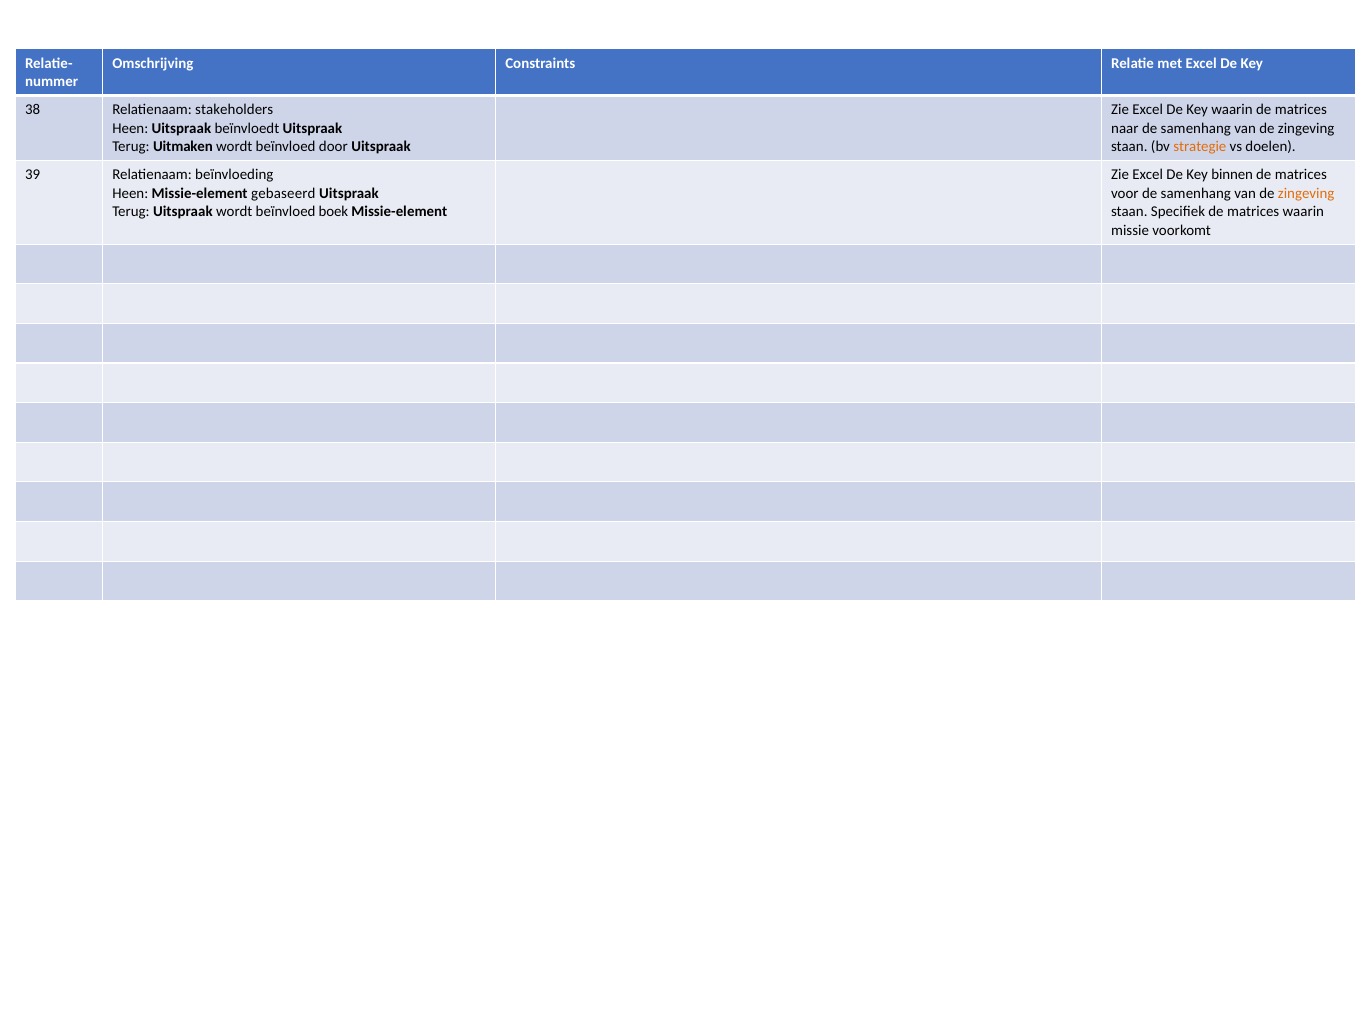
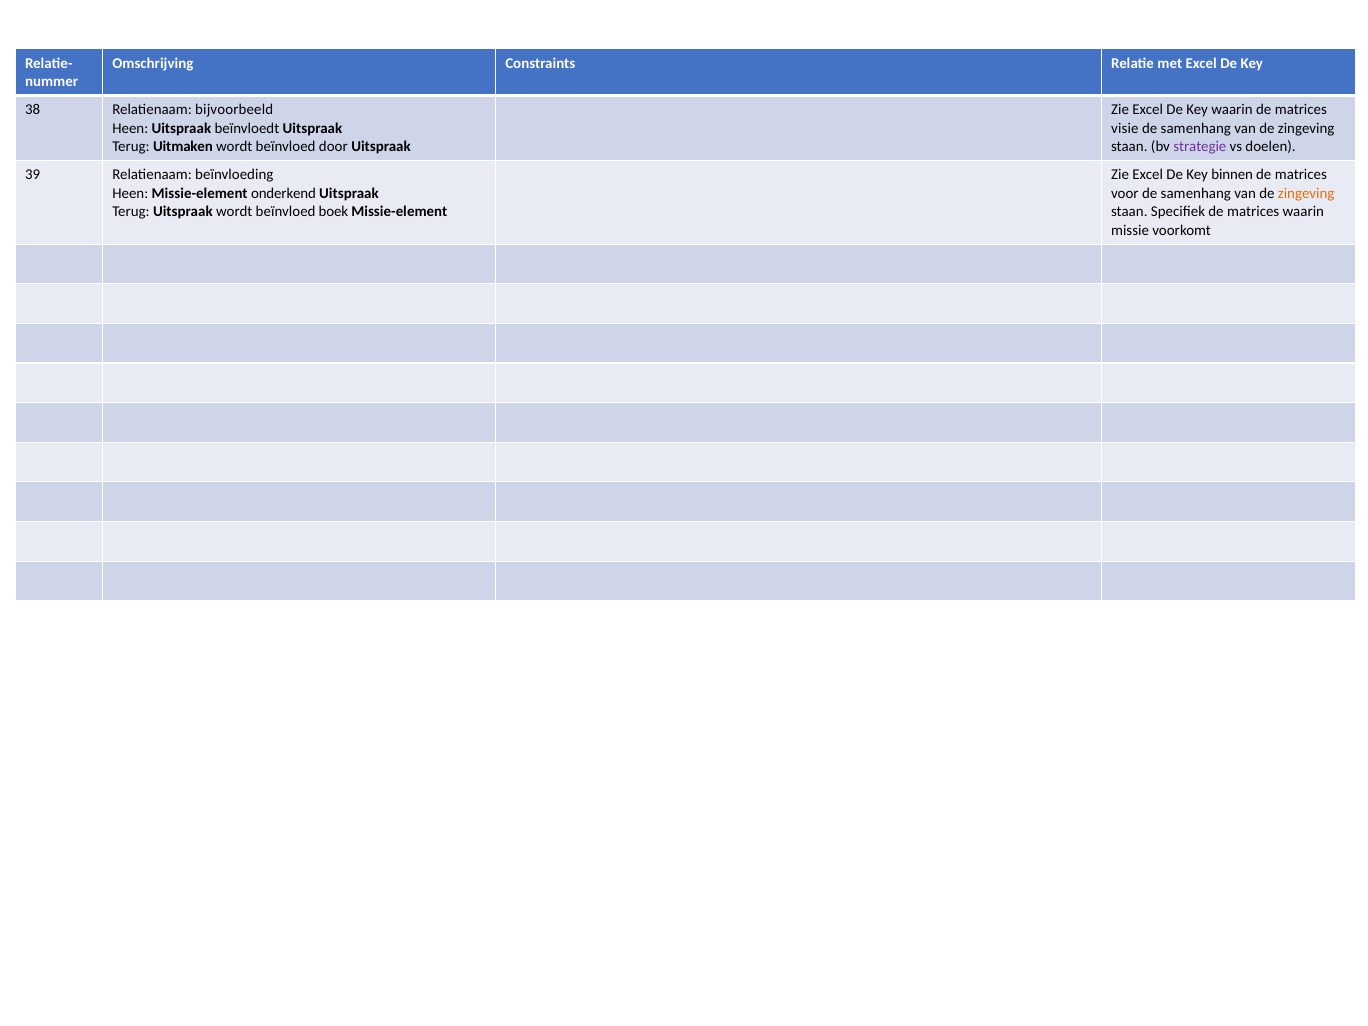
stakeholders: stakeholders -> bijvoorbeeld
naar: naar -> visie
strategie colour: orange -> purple
gebaseerd: gebaseerd -> onderkend
